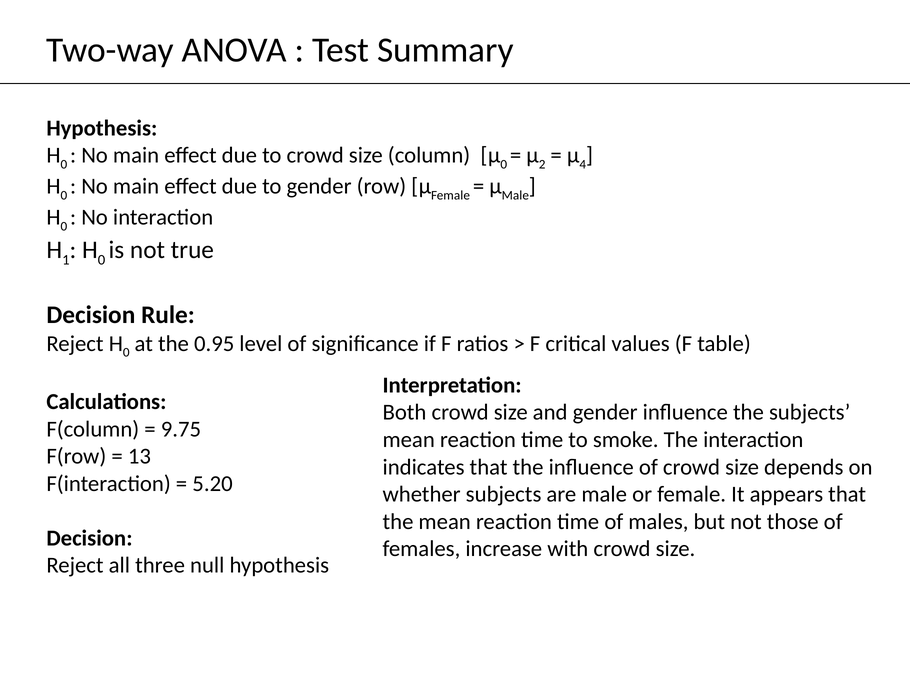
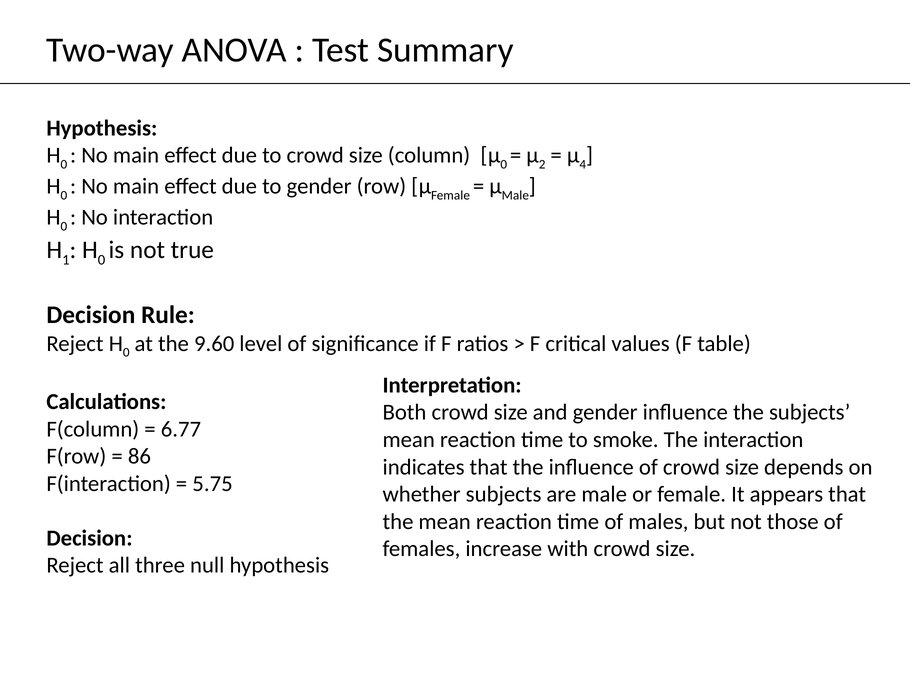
0.95: 0.95 -> 9.60
9.75: 9.75 -> 6.77
13: 13 -> 86
5.20: 5.20 -> 5.75
